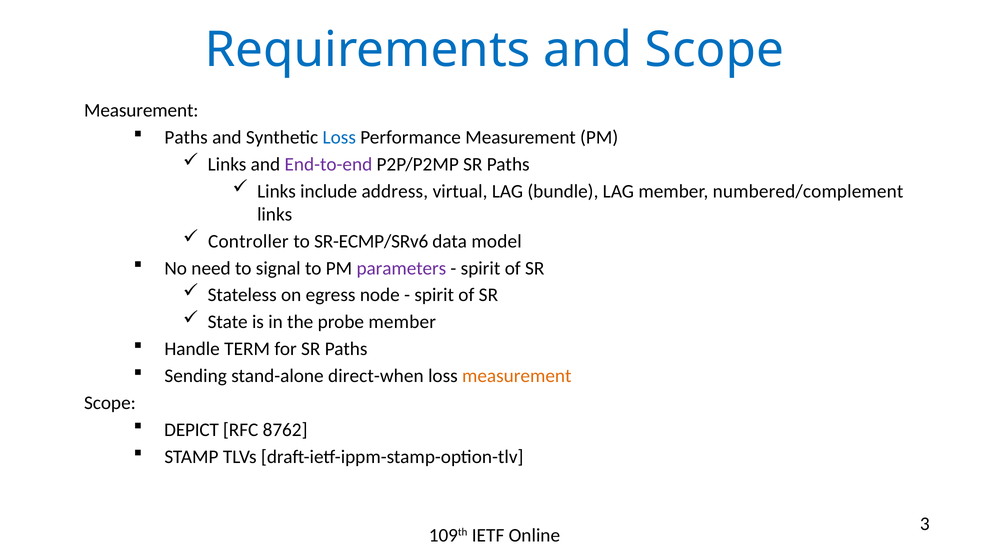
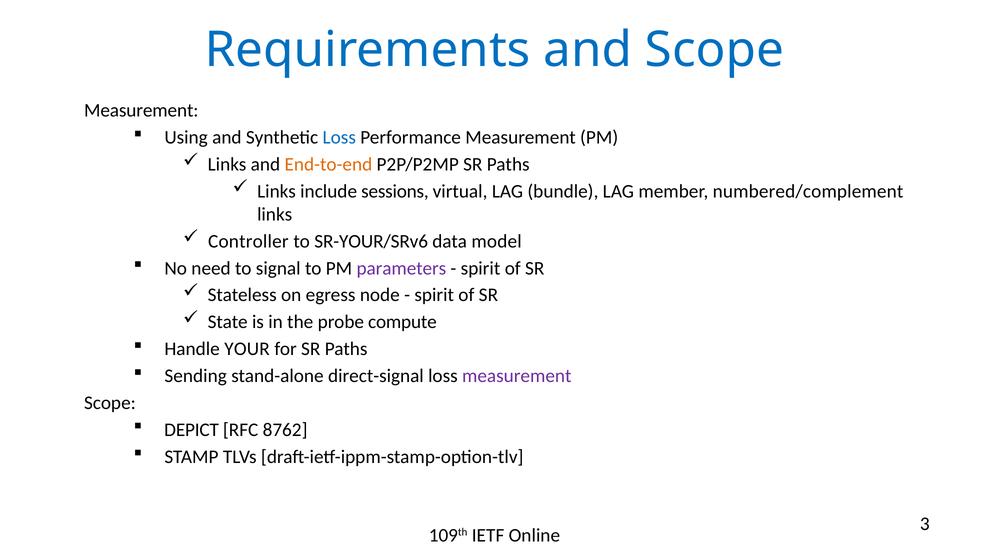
Paths at (186, 137): Paths -> Using
End-to-end colour: purple -> orange
address: address -> sessions
SR-ECMP/SRv6: SR-ECMP/SRv6 -> SR-YOUR/SRv6
probe member: member -> compute
TERM: TERM -> YOUR
direct-when: direct-when -> direct-signal
measurement at (517, 376) colour: orange -> purple
